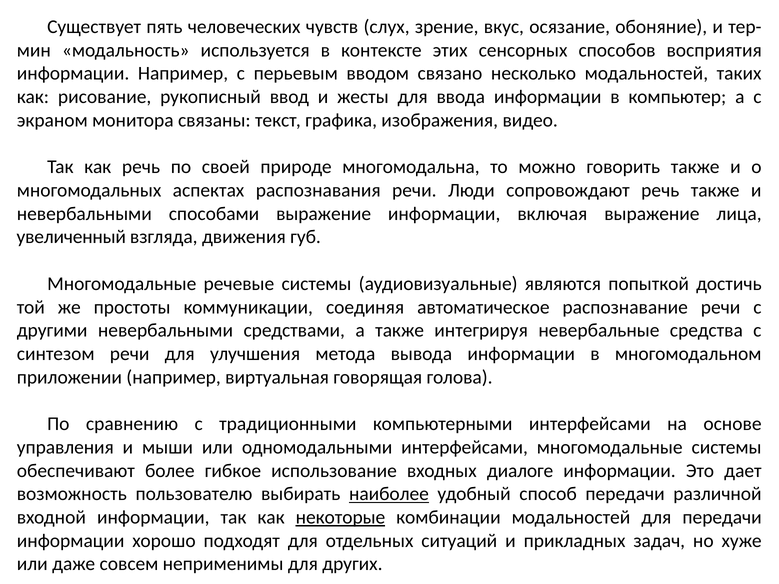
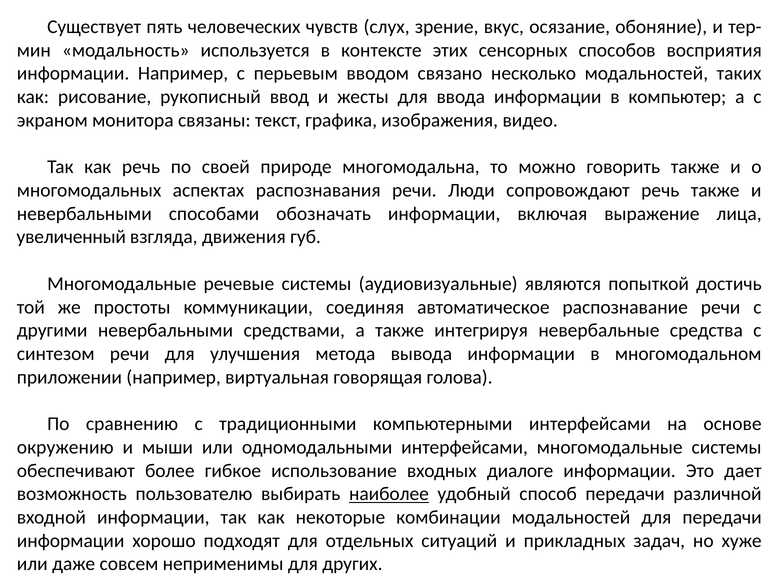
способами выражение: выражение -> обозначать
управления: управления -> окружению
некоторые underline: present -> none
